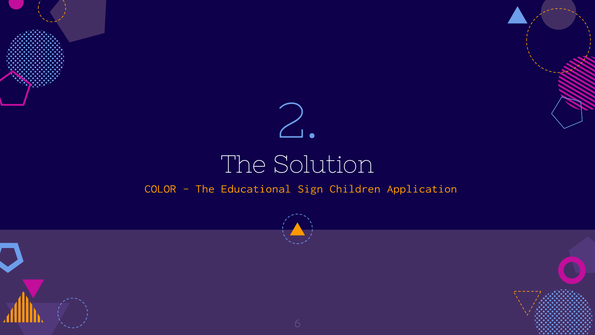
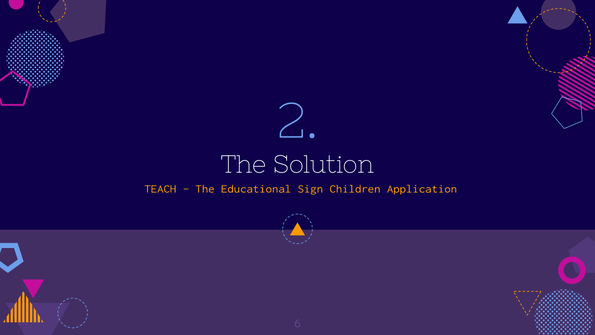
COLOR: COLOR -> TEACH
